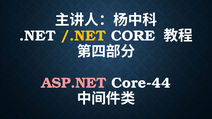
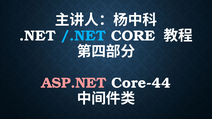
/.NET colour: yellow -> light blue
